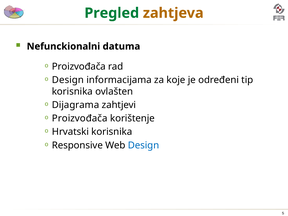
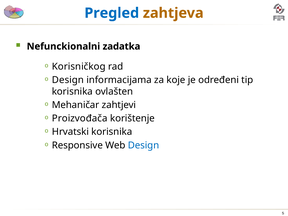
Pregled colour: green -> blue
datuma: datuma -> zadatka
Proizvođača at (79, 67): Proizvođača -> Korisničkog
Dijagrama: Dijagrama -> Mehaničar
